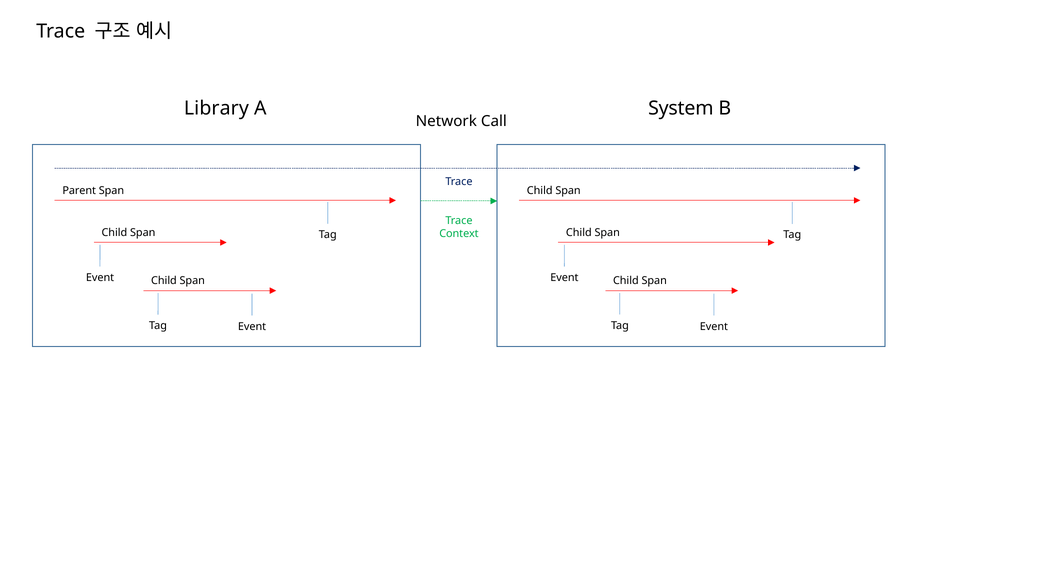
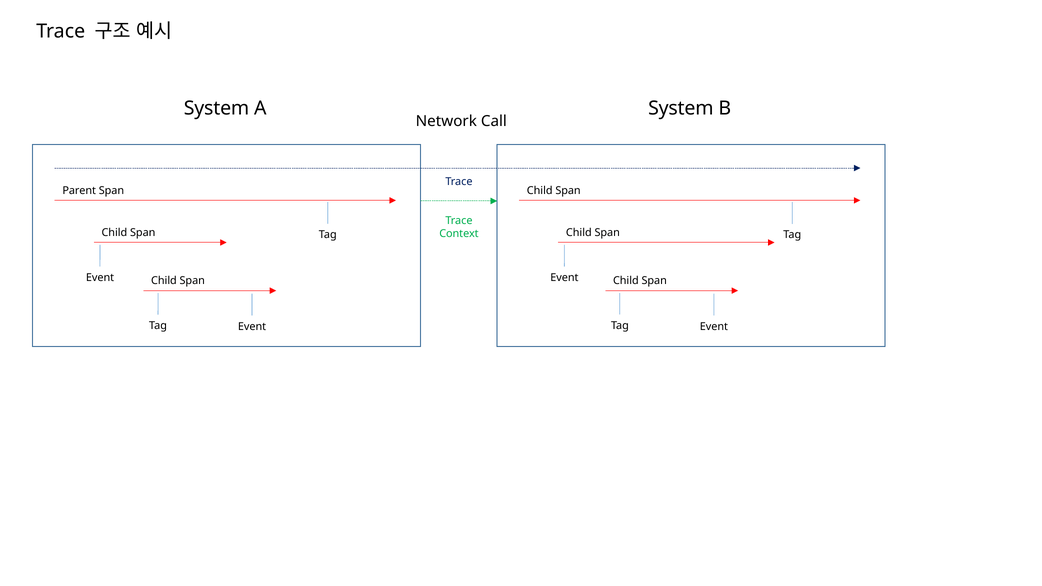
Library at (216, 108): Library -> System
